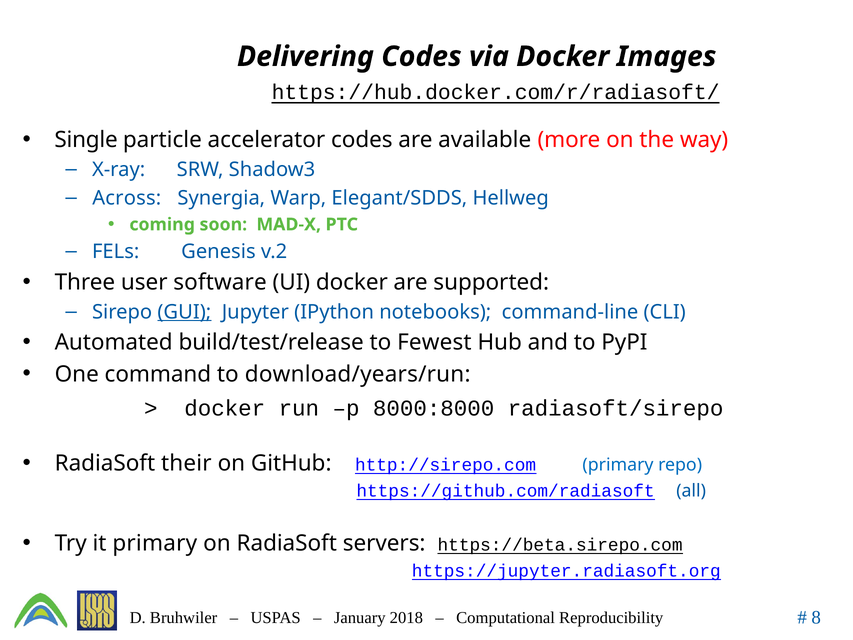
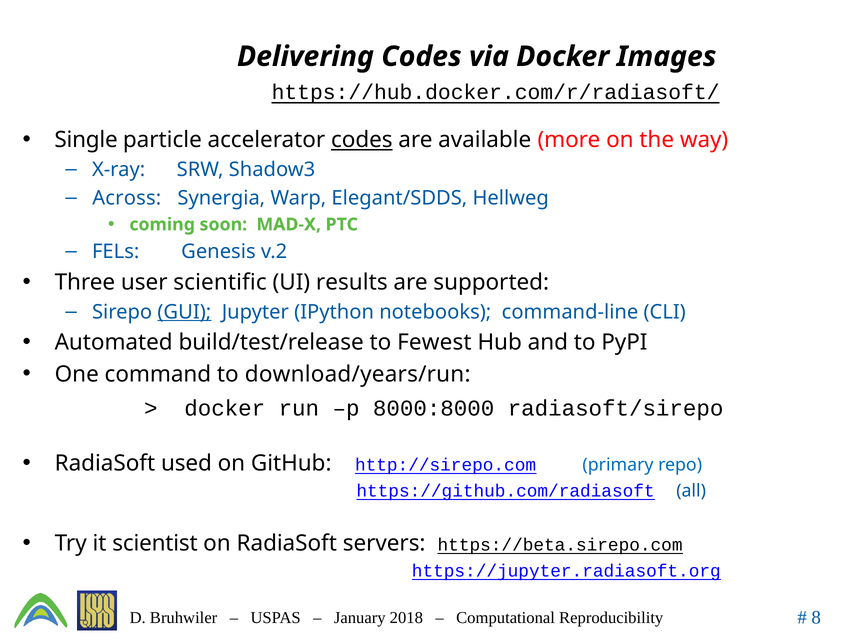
codes at (362, 140) underline: none -> present
software: software -> scientific
UI docker: docker -> results
their: their -> used
it primary: primary -> scientist
